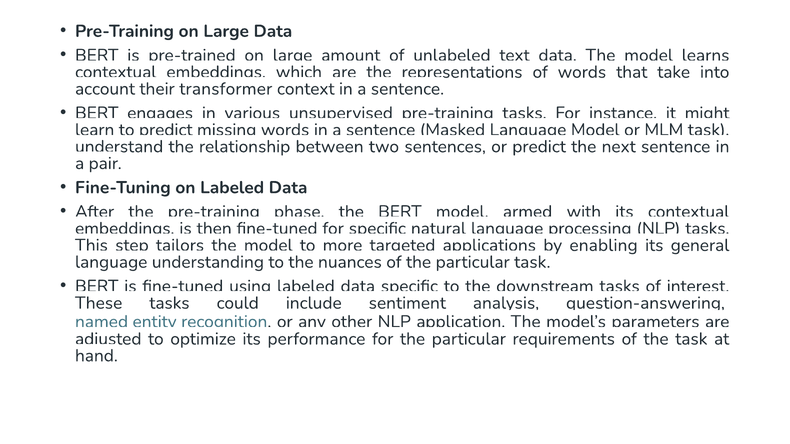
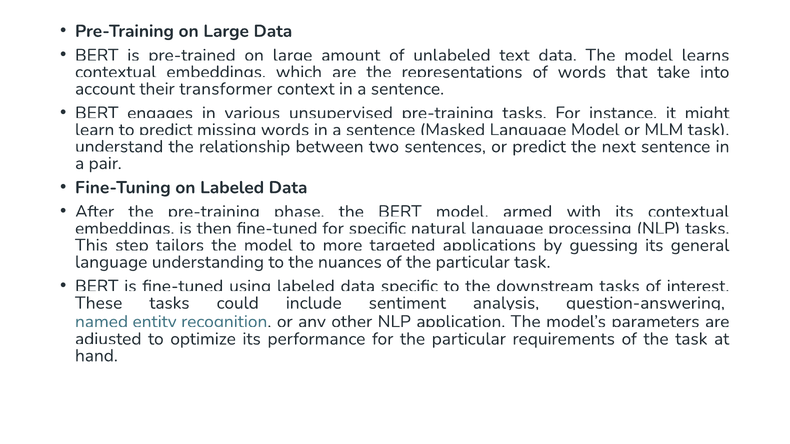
enabling: enabling -> guessing
